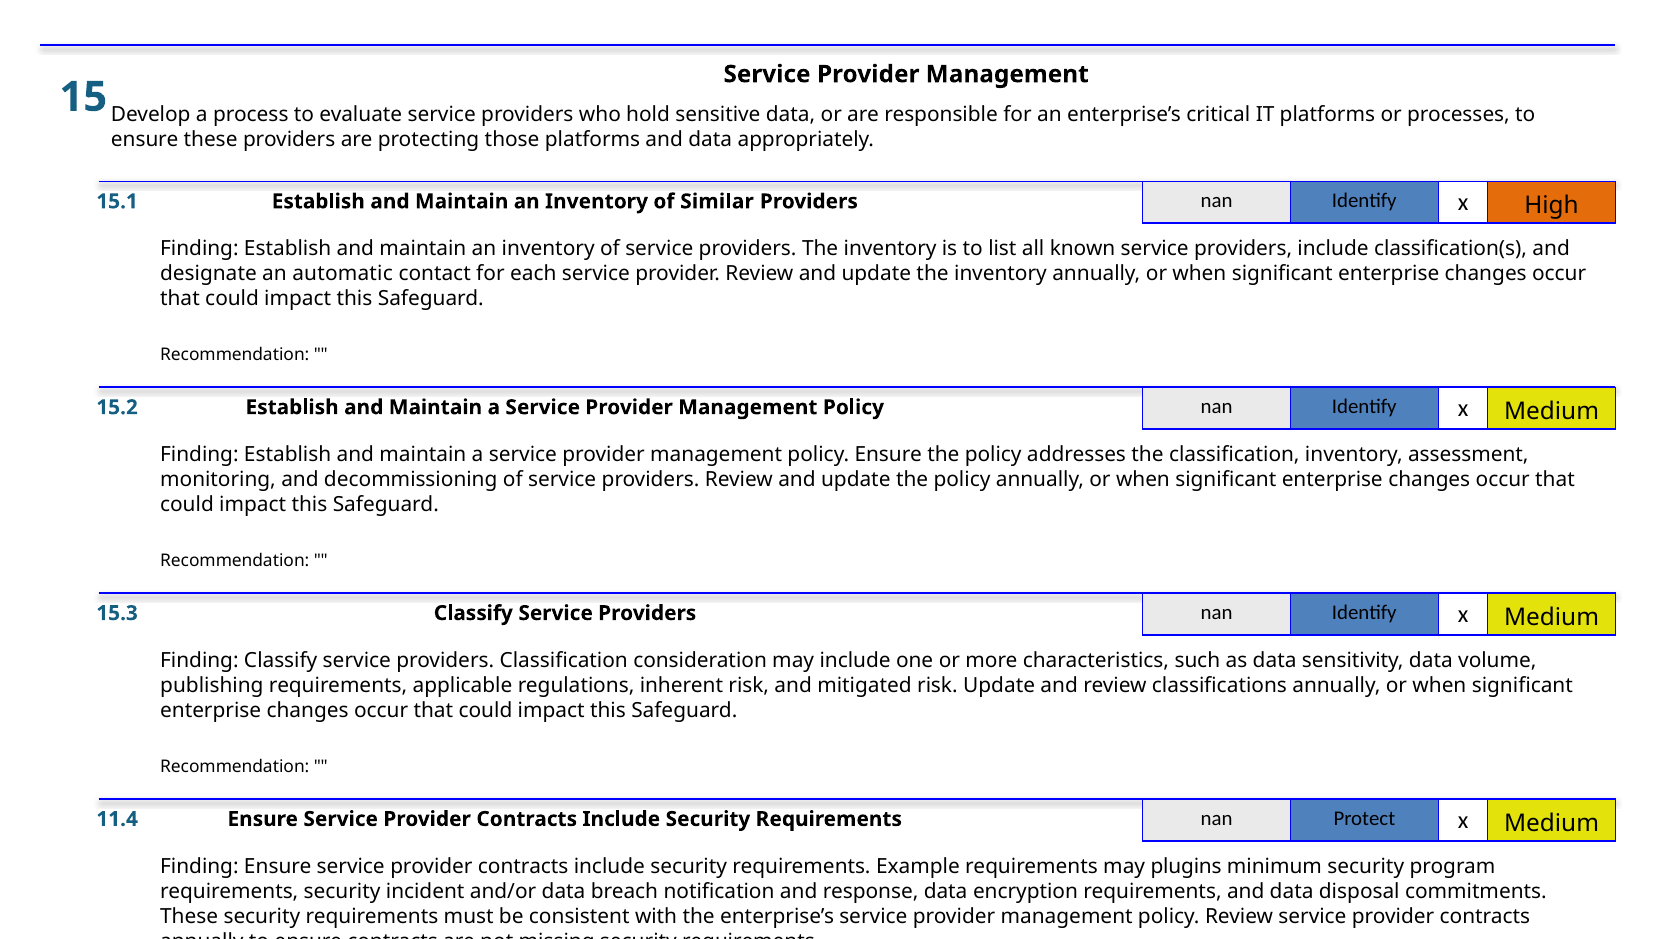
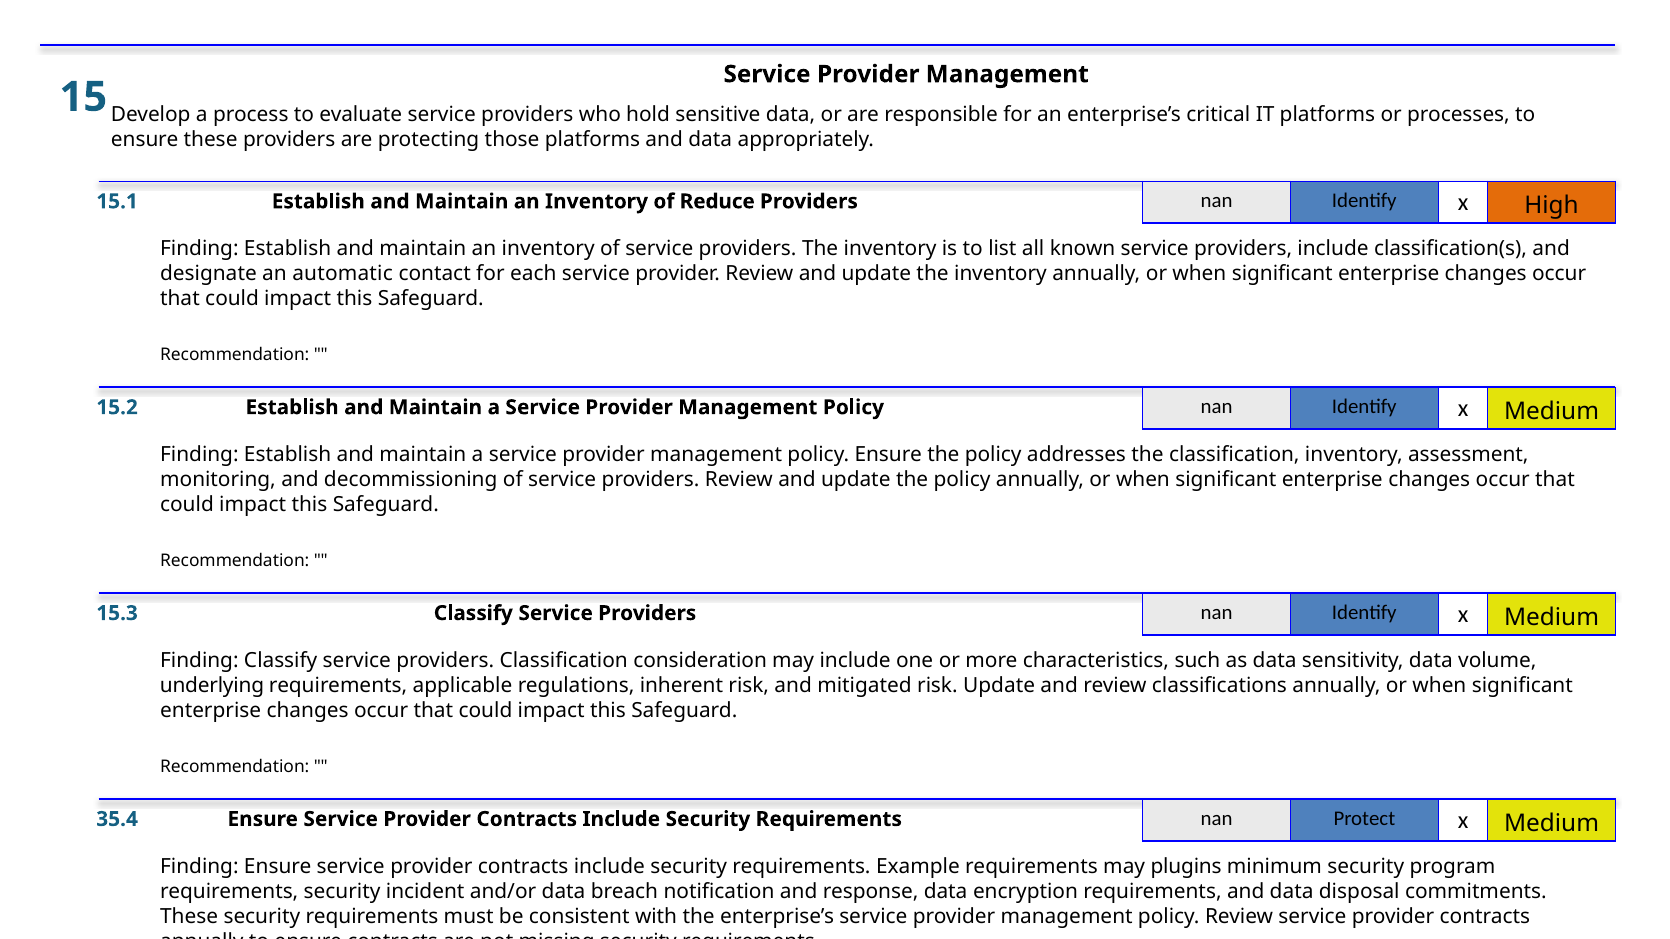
Similar: Similar -> Reduce
publishing: publishing -> underlying
11.4: 11.4 -> 35.4
